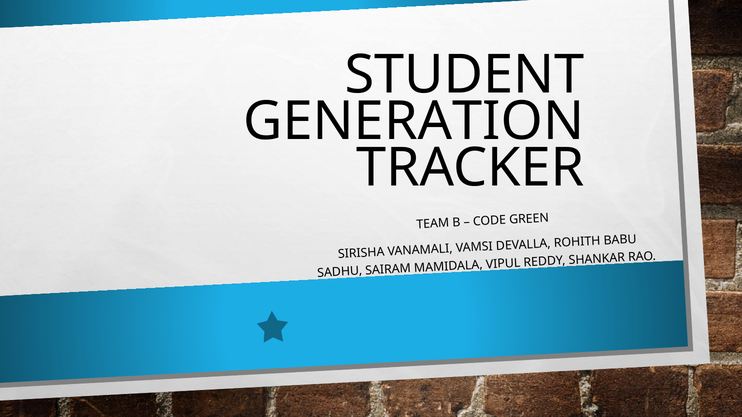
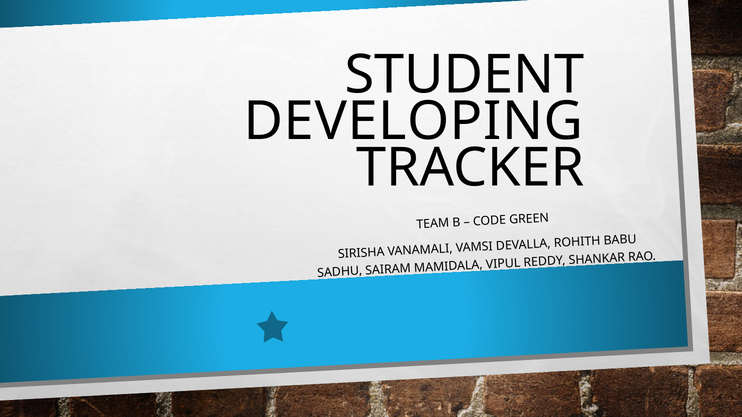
GENERATION: GENERATION -> DEVELOPING
